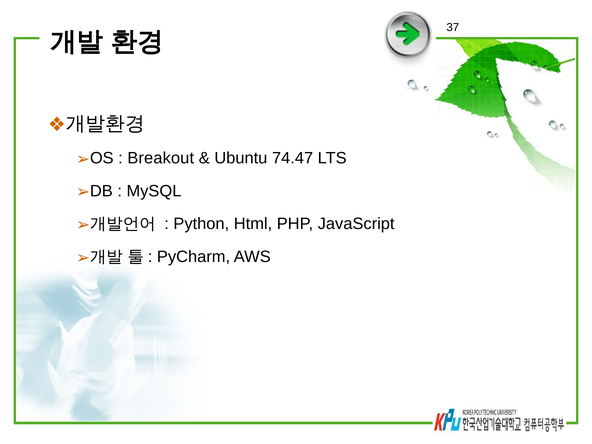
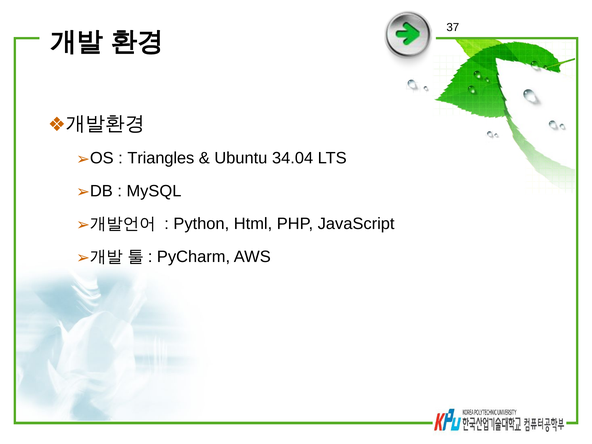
Breakout: Breakout -> Triangles
74.47: 74.47 -> 34.04
